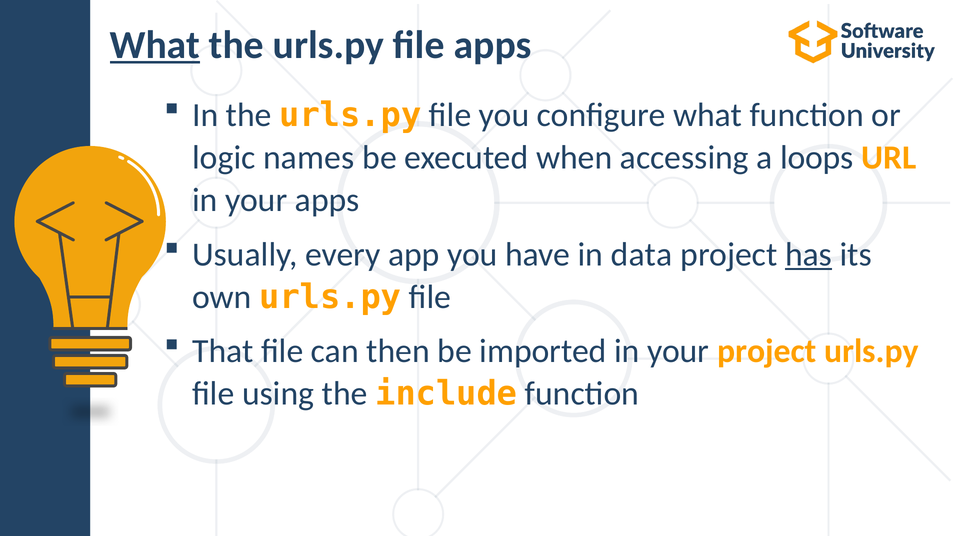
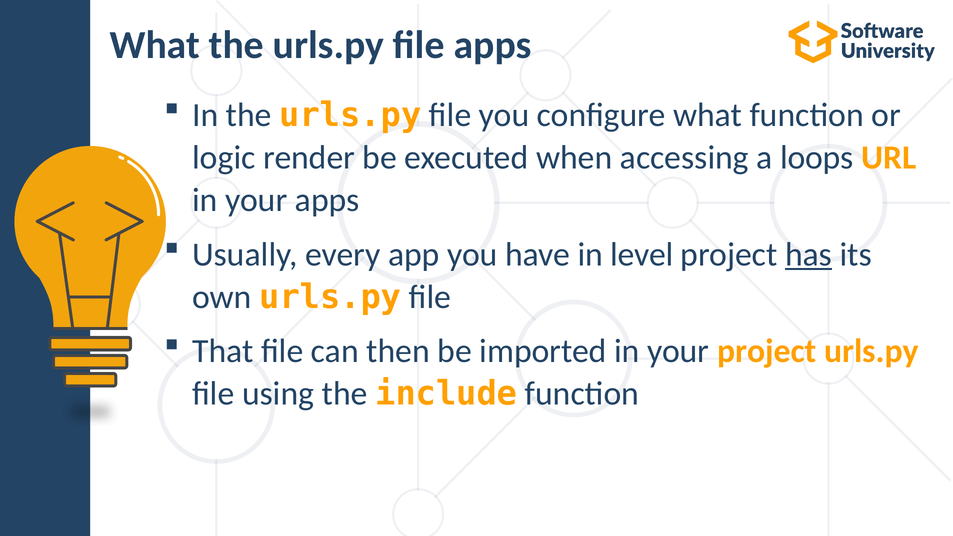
What at (155, 45) underline: present -> none
names: names -> render
data: data -> level
